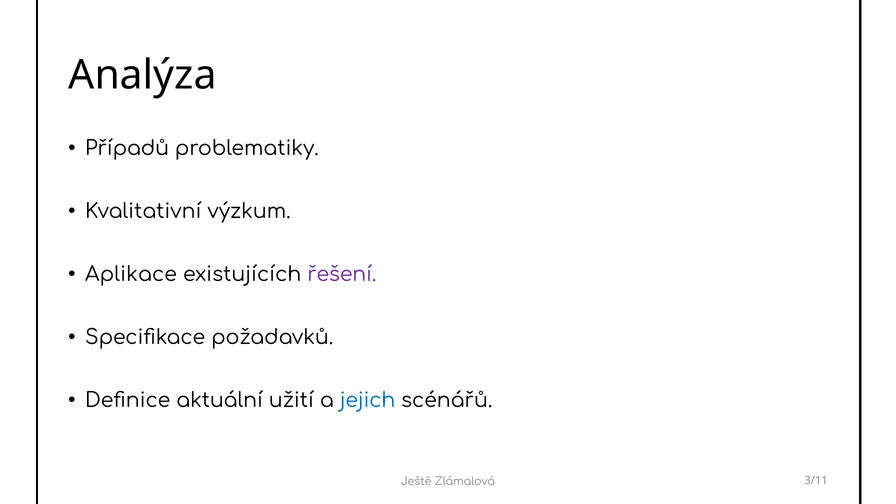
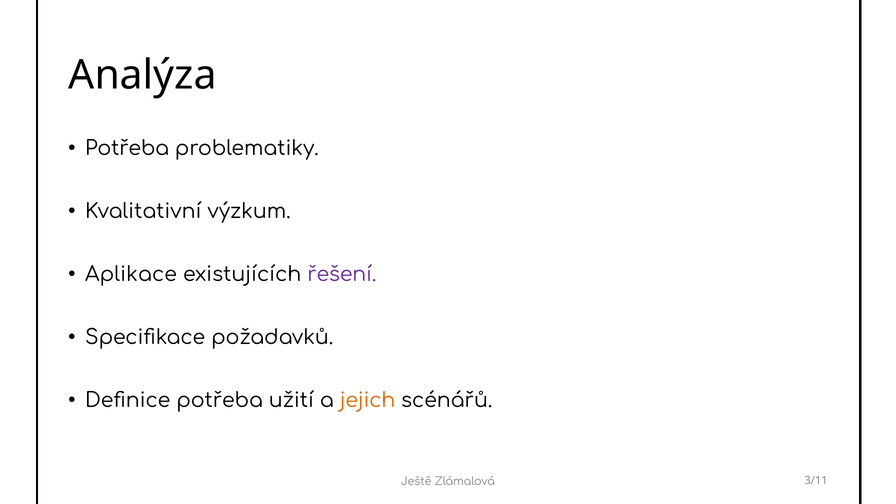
Případů at (127, 148): Případů -> Potřeba
Definice aktuální: aktuální -> potřeba
jejich colour: blue -> orange
